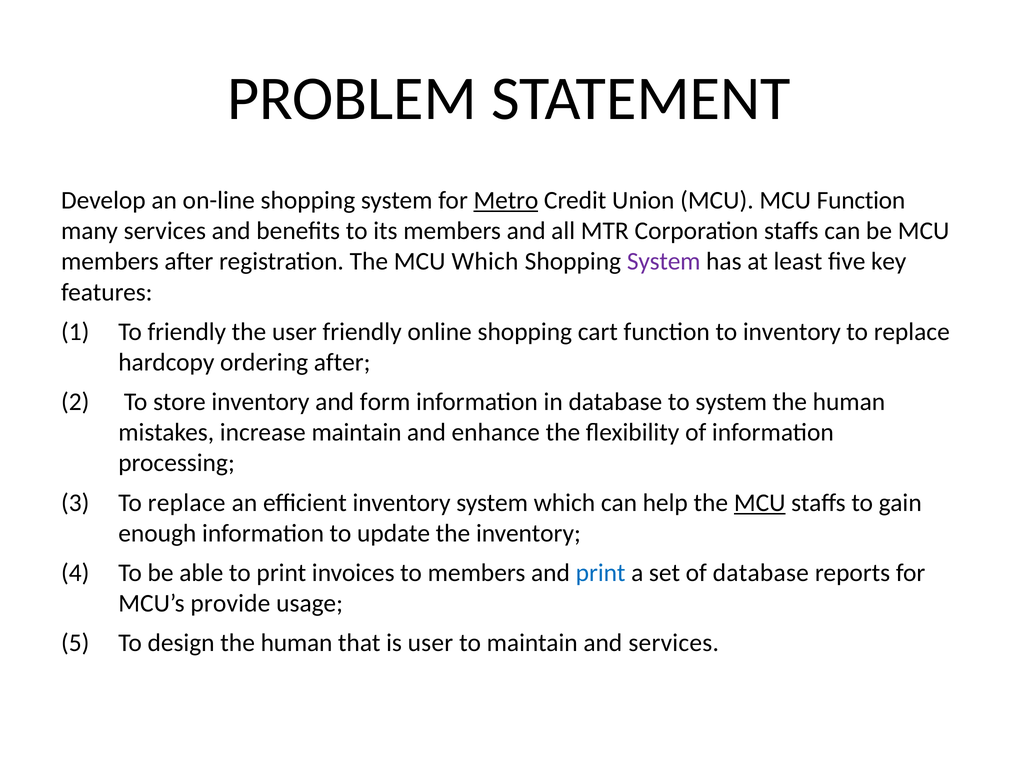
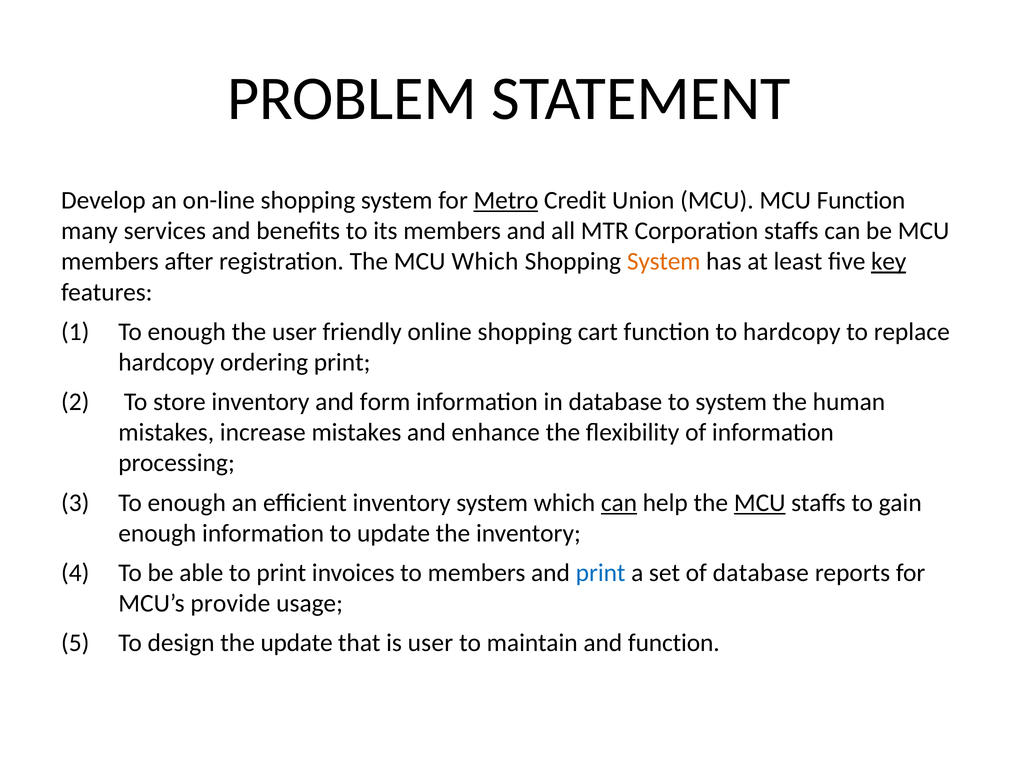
System at (664, 261) colour: purple -> orange
key underline: none -> present
friendly at (187, 332): friendly -> enough
to inventory: inventory -> hardcopy
ordering after: after -> print
increase maintain: maintain -> mistakes
replace at (187, 502): replace -> enough
can at (619, 502) underline: none -> present
design the human: human -> update
and services: services -> function
